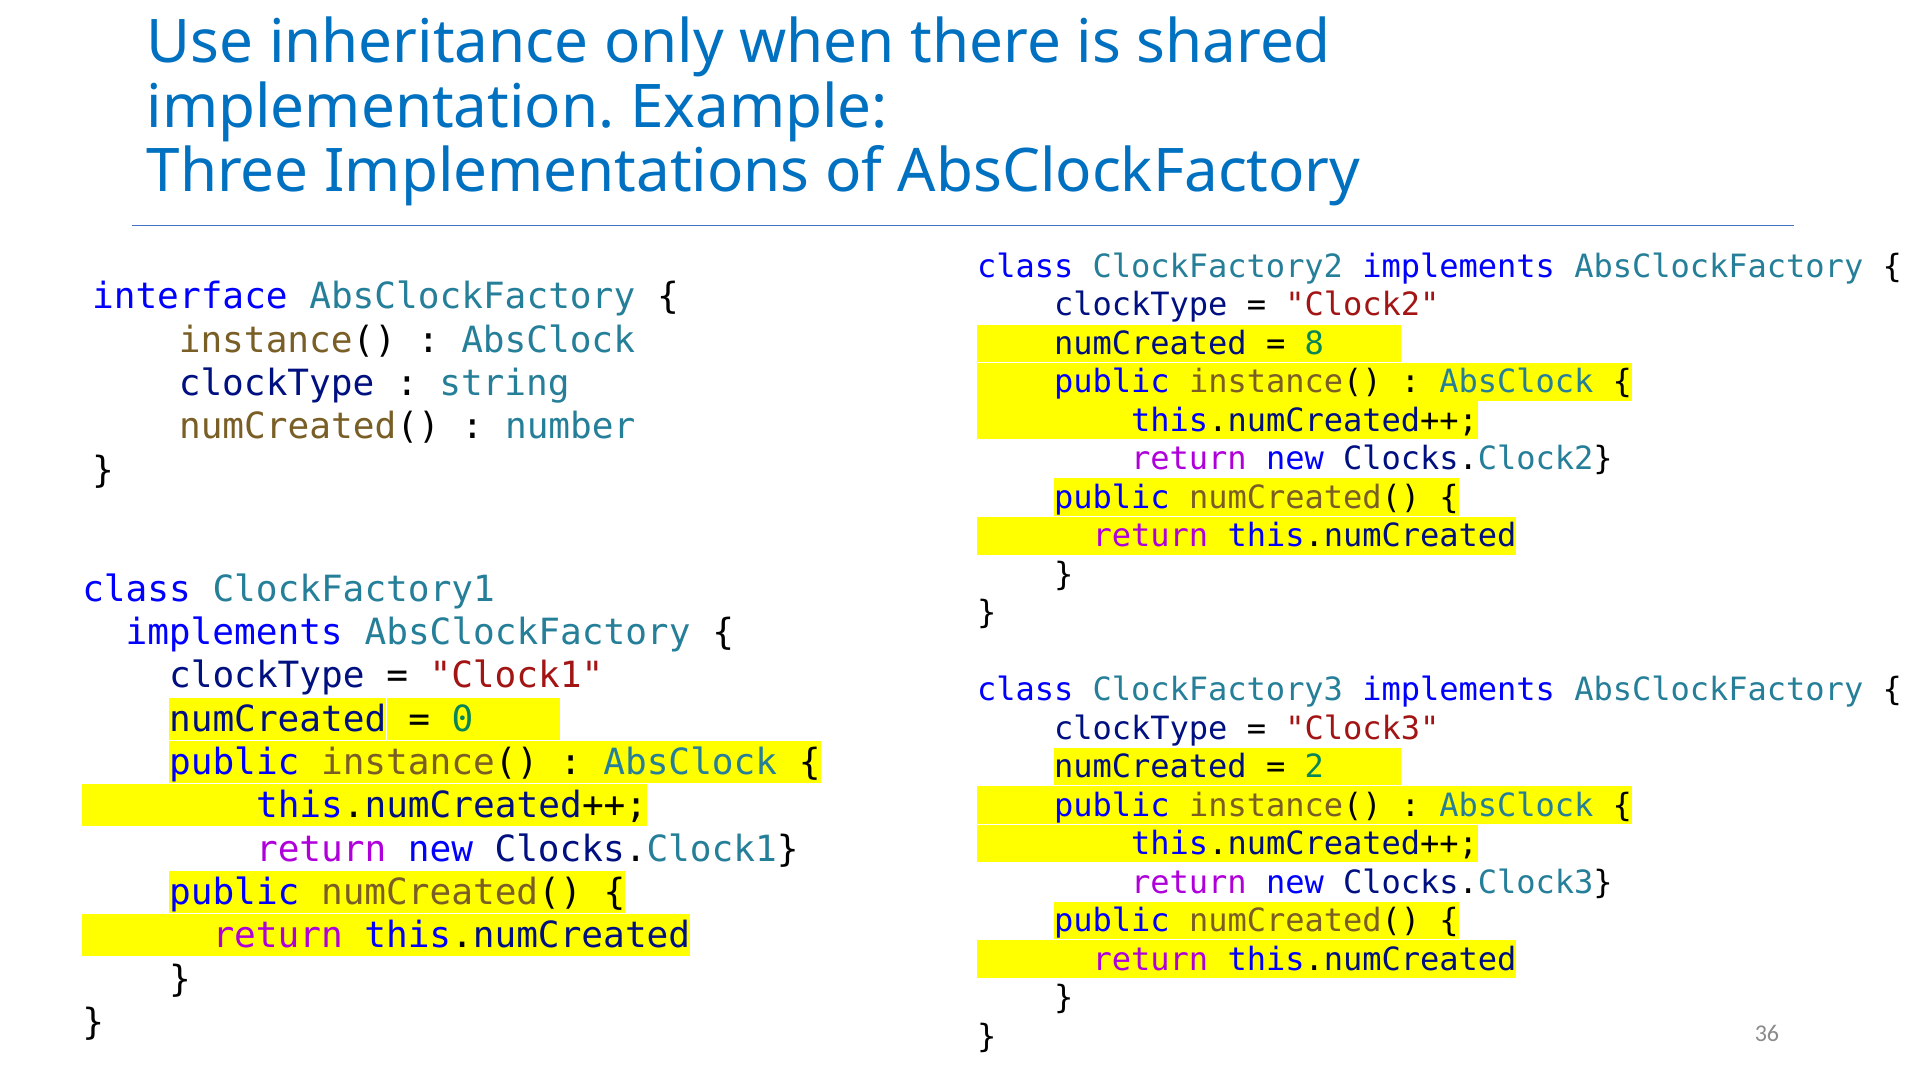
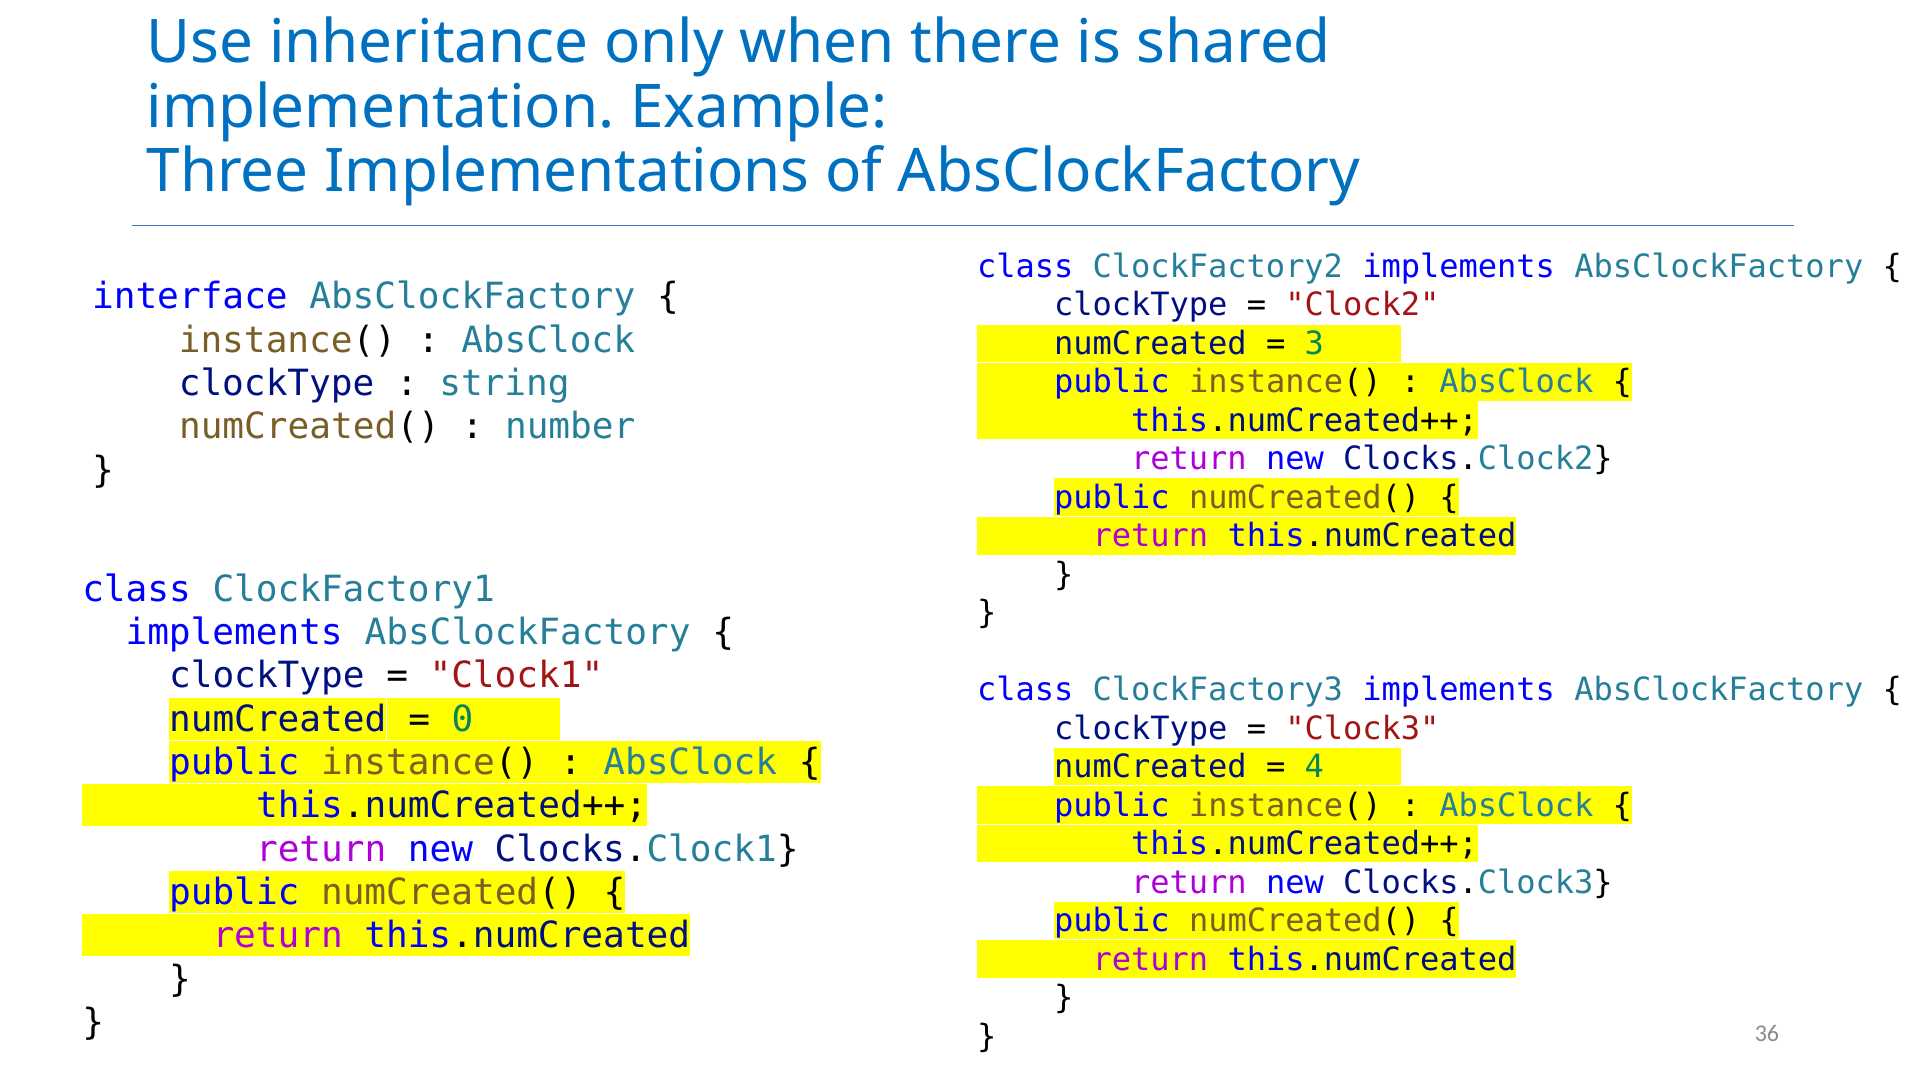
8: 8 -> 3
2: 2 -> 4
